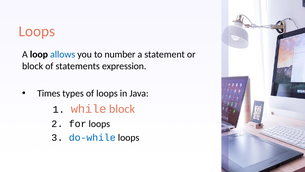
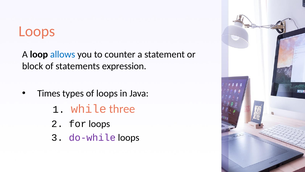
number: number -> counter
while block: block -> three
do-while colour: blue -> purple
